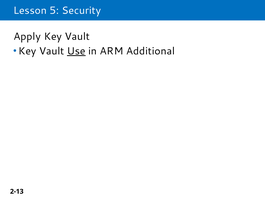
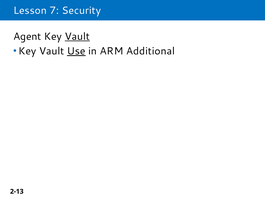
5: 5 -> 7
Apply: Apply -> Agent
Vault at (77, 37) underline: none -> present
